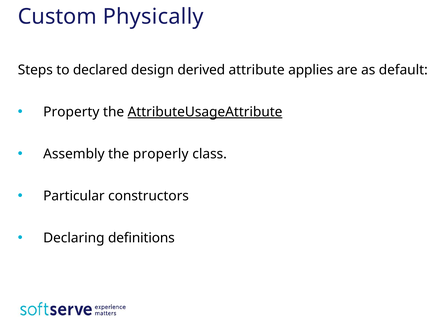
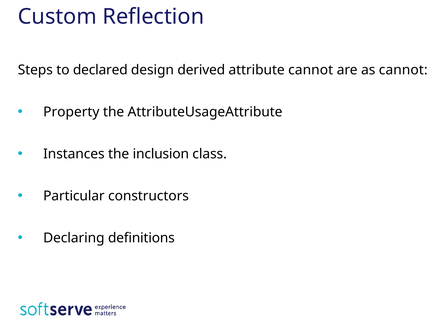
Physically: Physically -> Reflection
attribute applies: applies -> cannot
as default: default -> cannot
AttributeUsageAttribute underline: present -> none
Assembly: Assembly -> Instances
properly: properly -> inclusion
